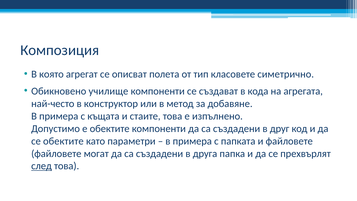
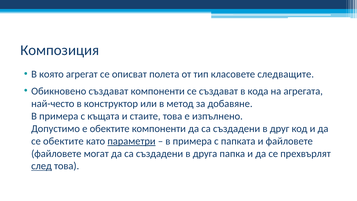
симетрично: симетрично -> следващите
Обикновено училище: училище -> създават
параметри underline: none -> present
